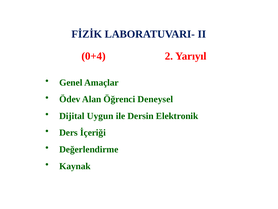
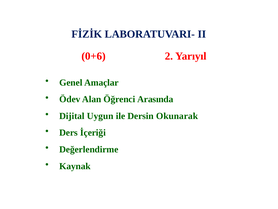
0+4: 0+4 -> 0+6
Deneysel: Deneysel -> Arasında
Elektronik: Elektronik -> Okunarak
